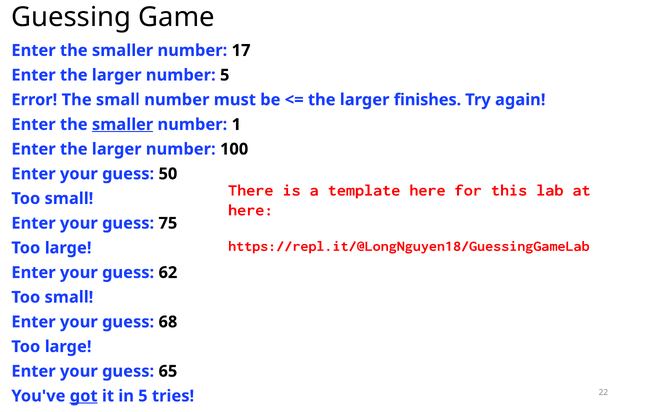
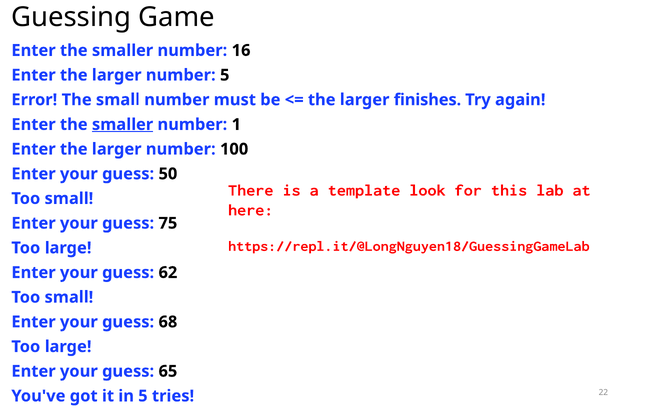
17: 17 -> 16
template here: here -> look
got underline: present -> none
